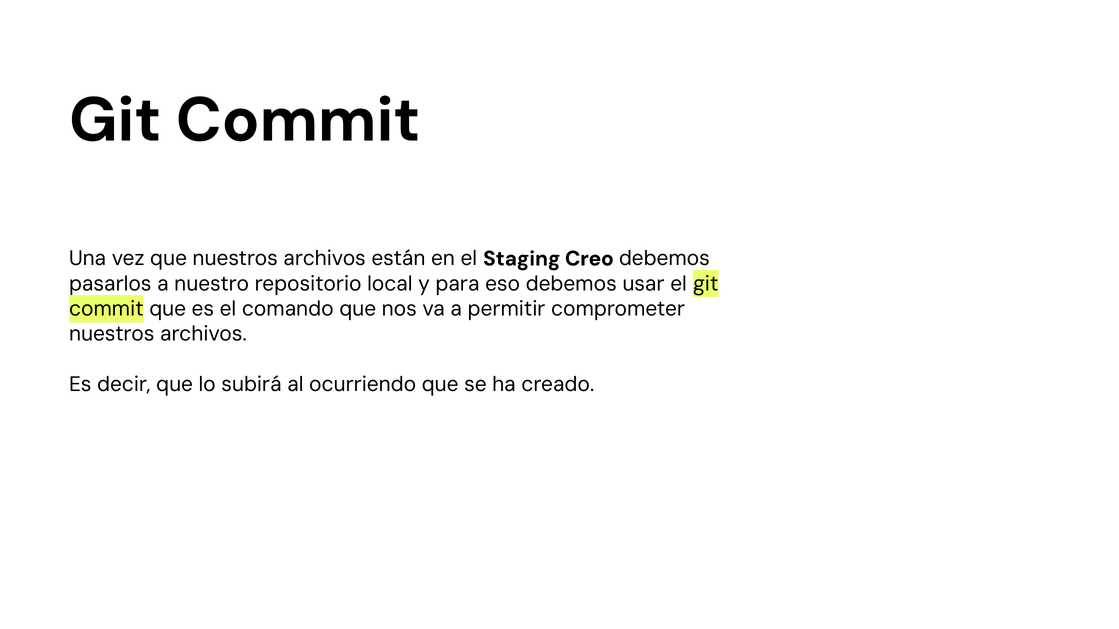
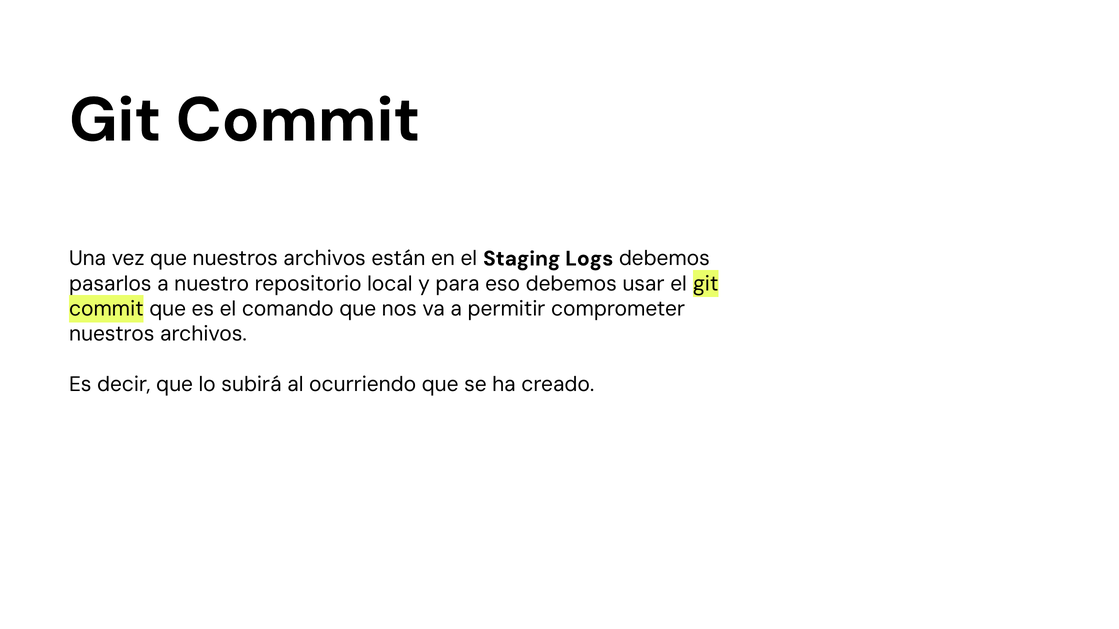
Creo: Creo -> Logs
